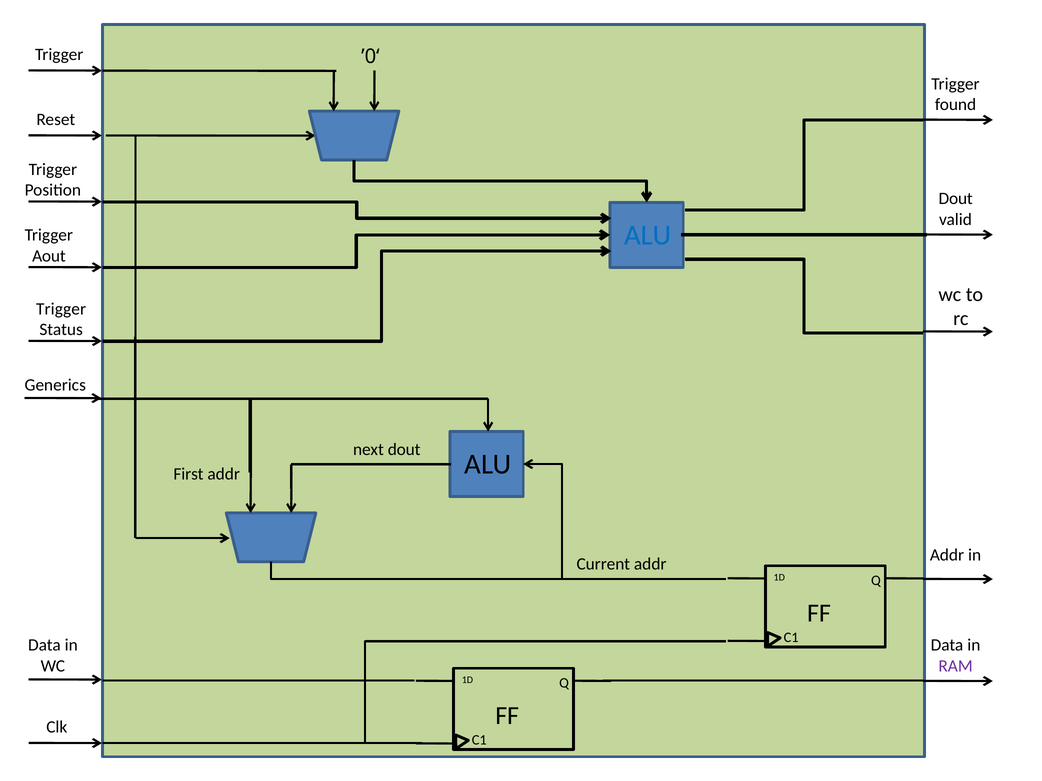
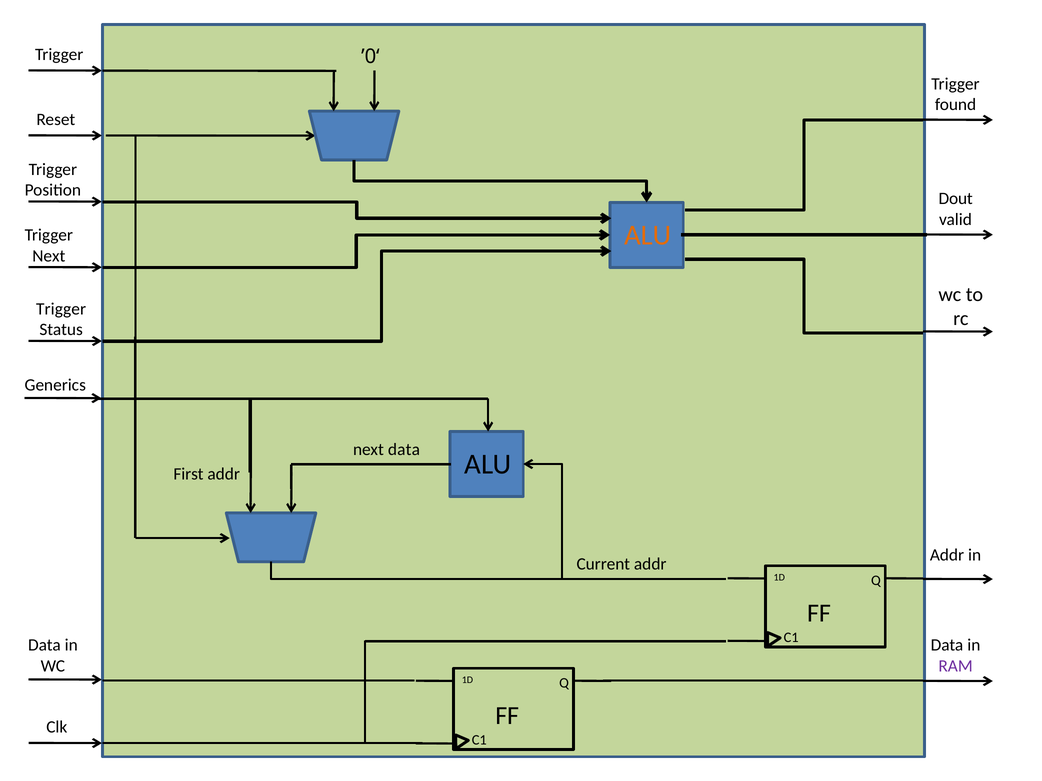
ALU at (648, 235) colour: blue -> orange
Aout at (49, 256): Aout -> Next
next dout: dout -> data
